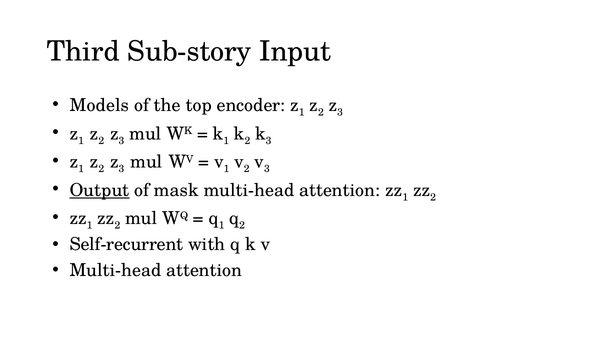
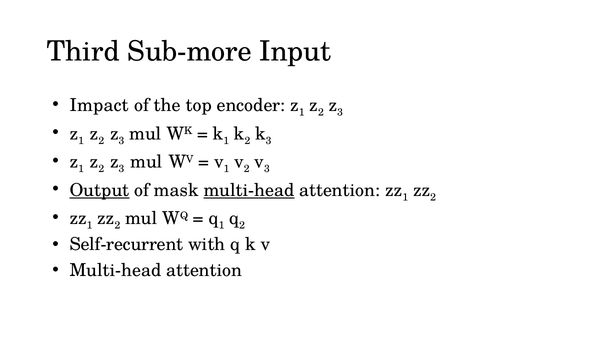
Sub-story: Sub-story -> Sub-more
Models: Models -> Impact
multi-head at (249, 190) underline: none -> present
